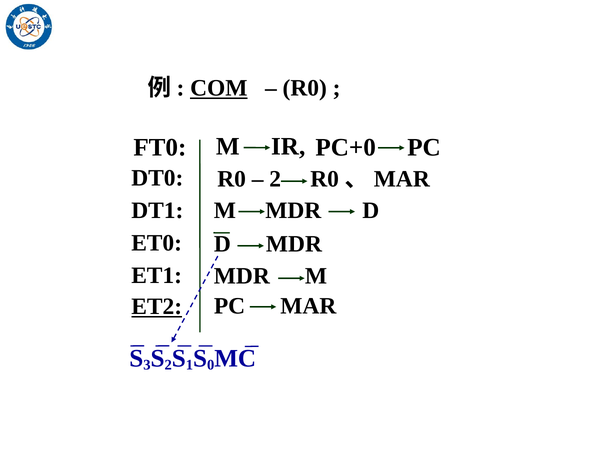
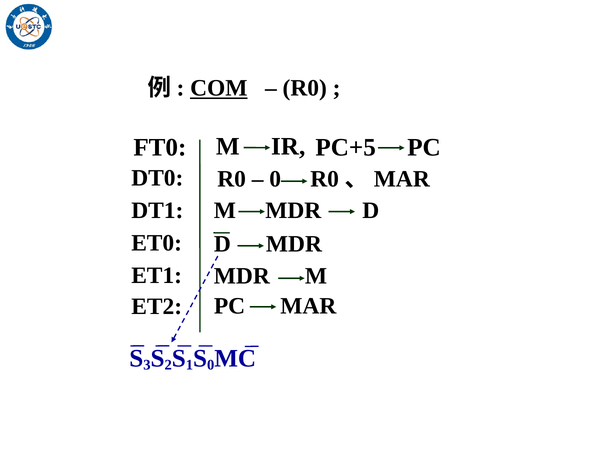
PC+0: PC+0 -> PC+5
2 at (275, 179): 2 -> 0
ET2 underline: present -> none
